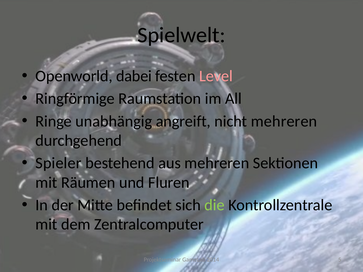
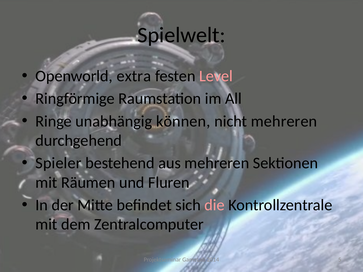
dabei: dabei -> extra
angreift: angreift -> können
die colour: light green -> pink
